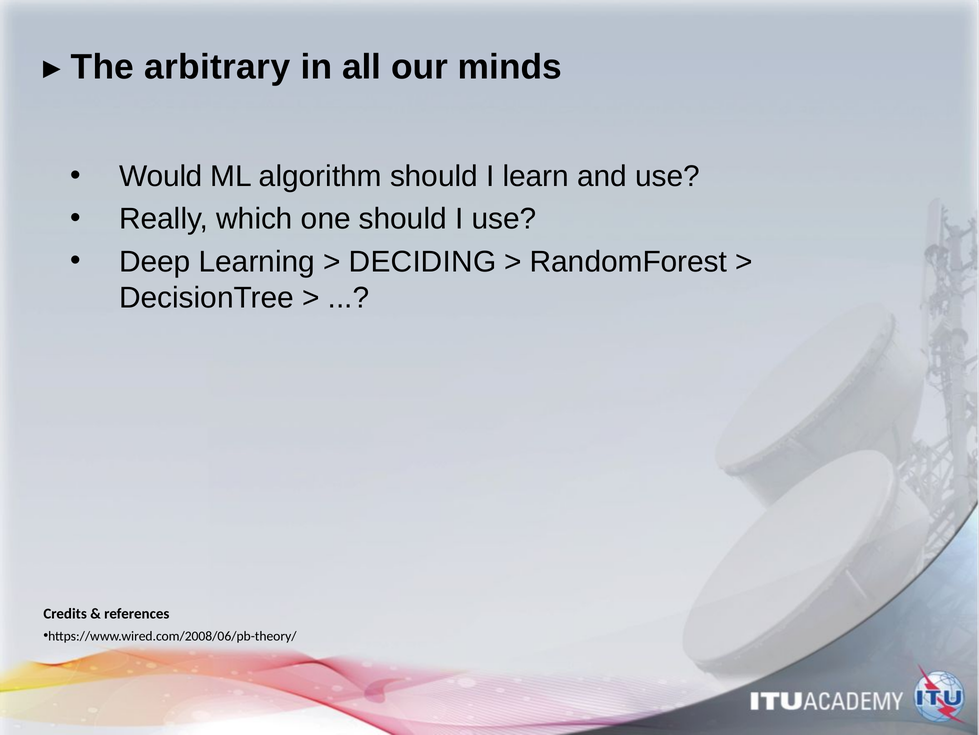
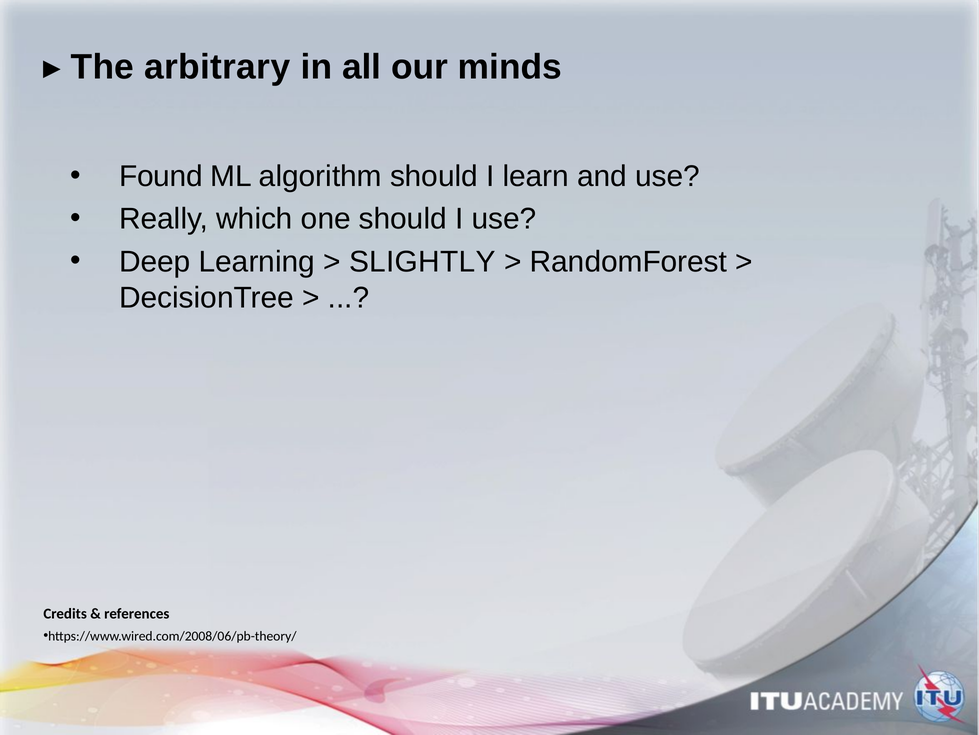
Would: Would -> Found
DECIDING: DECIDING -> SLIGHTLY
